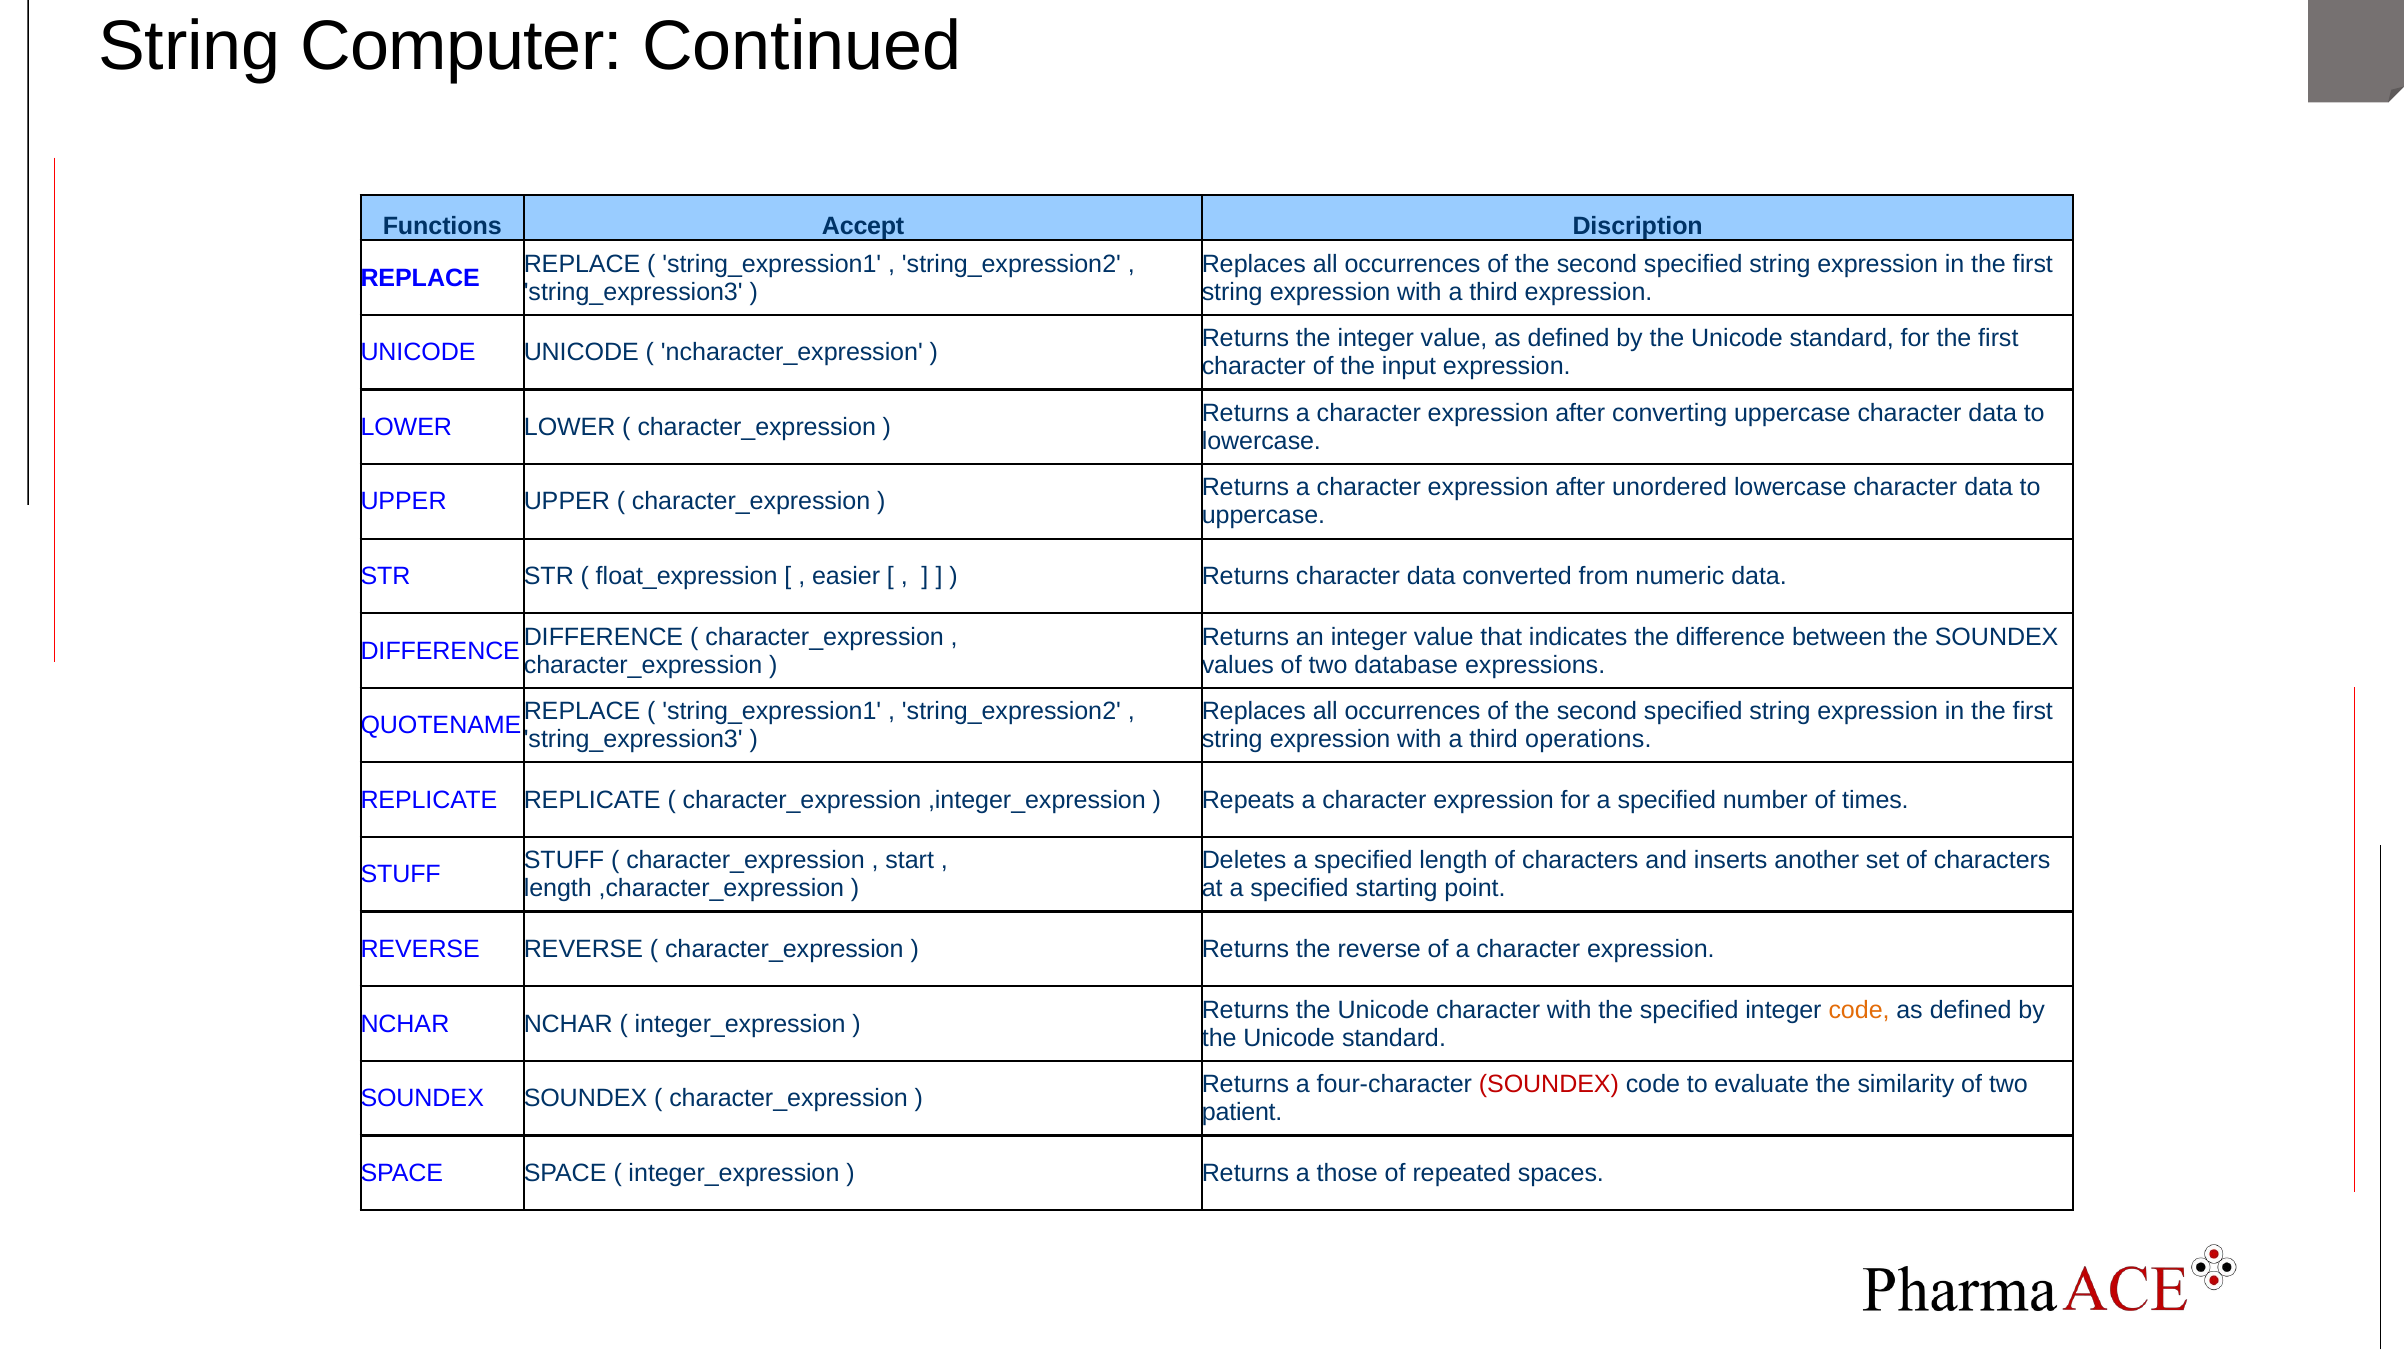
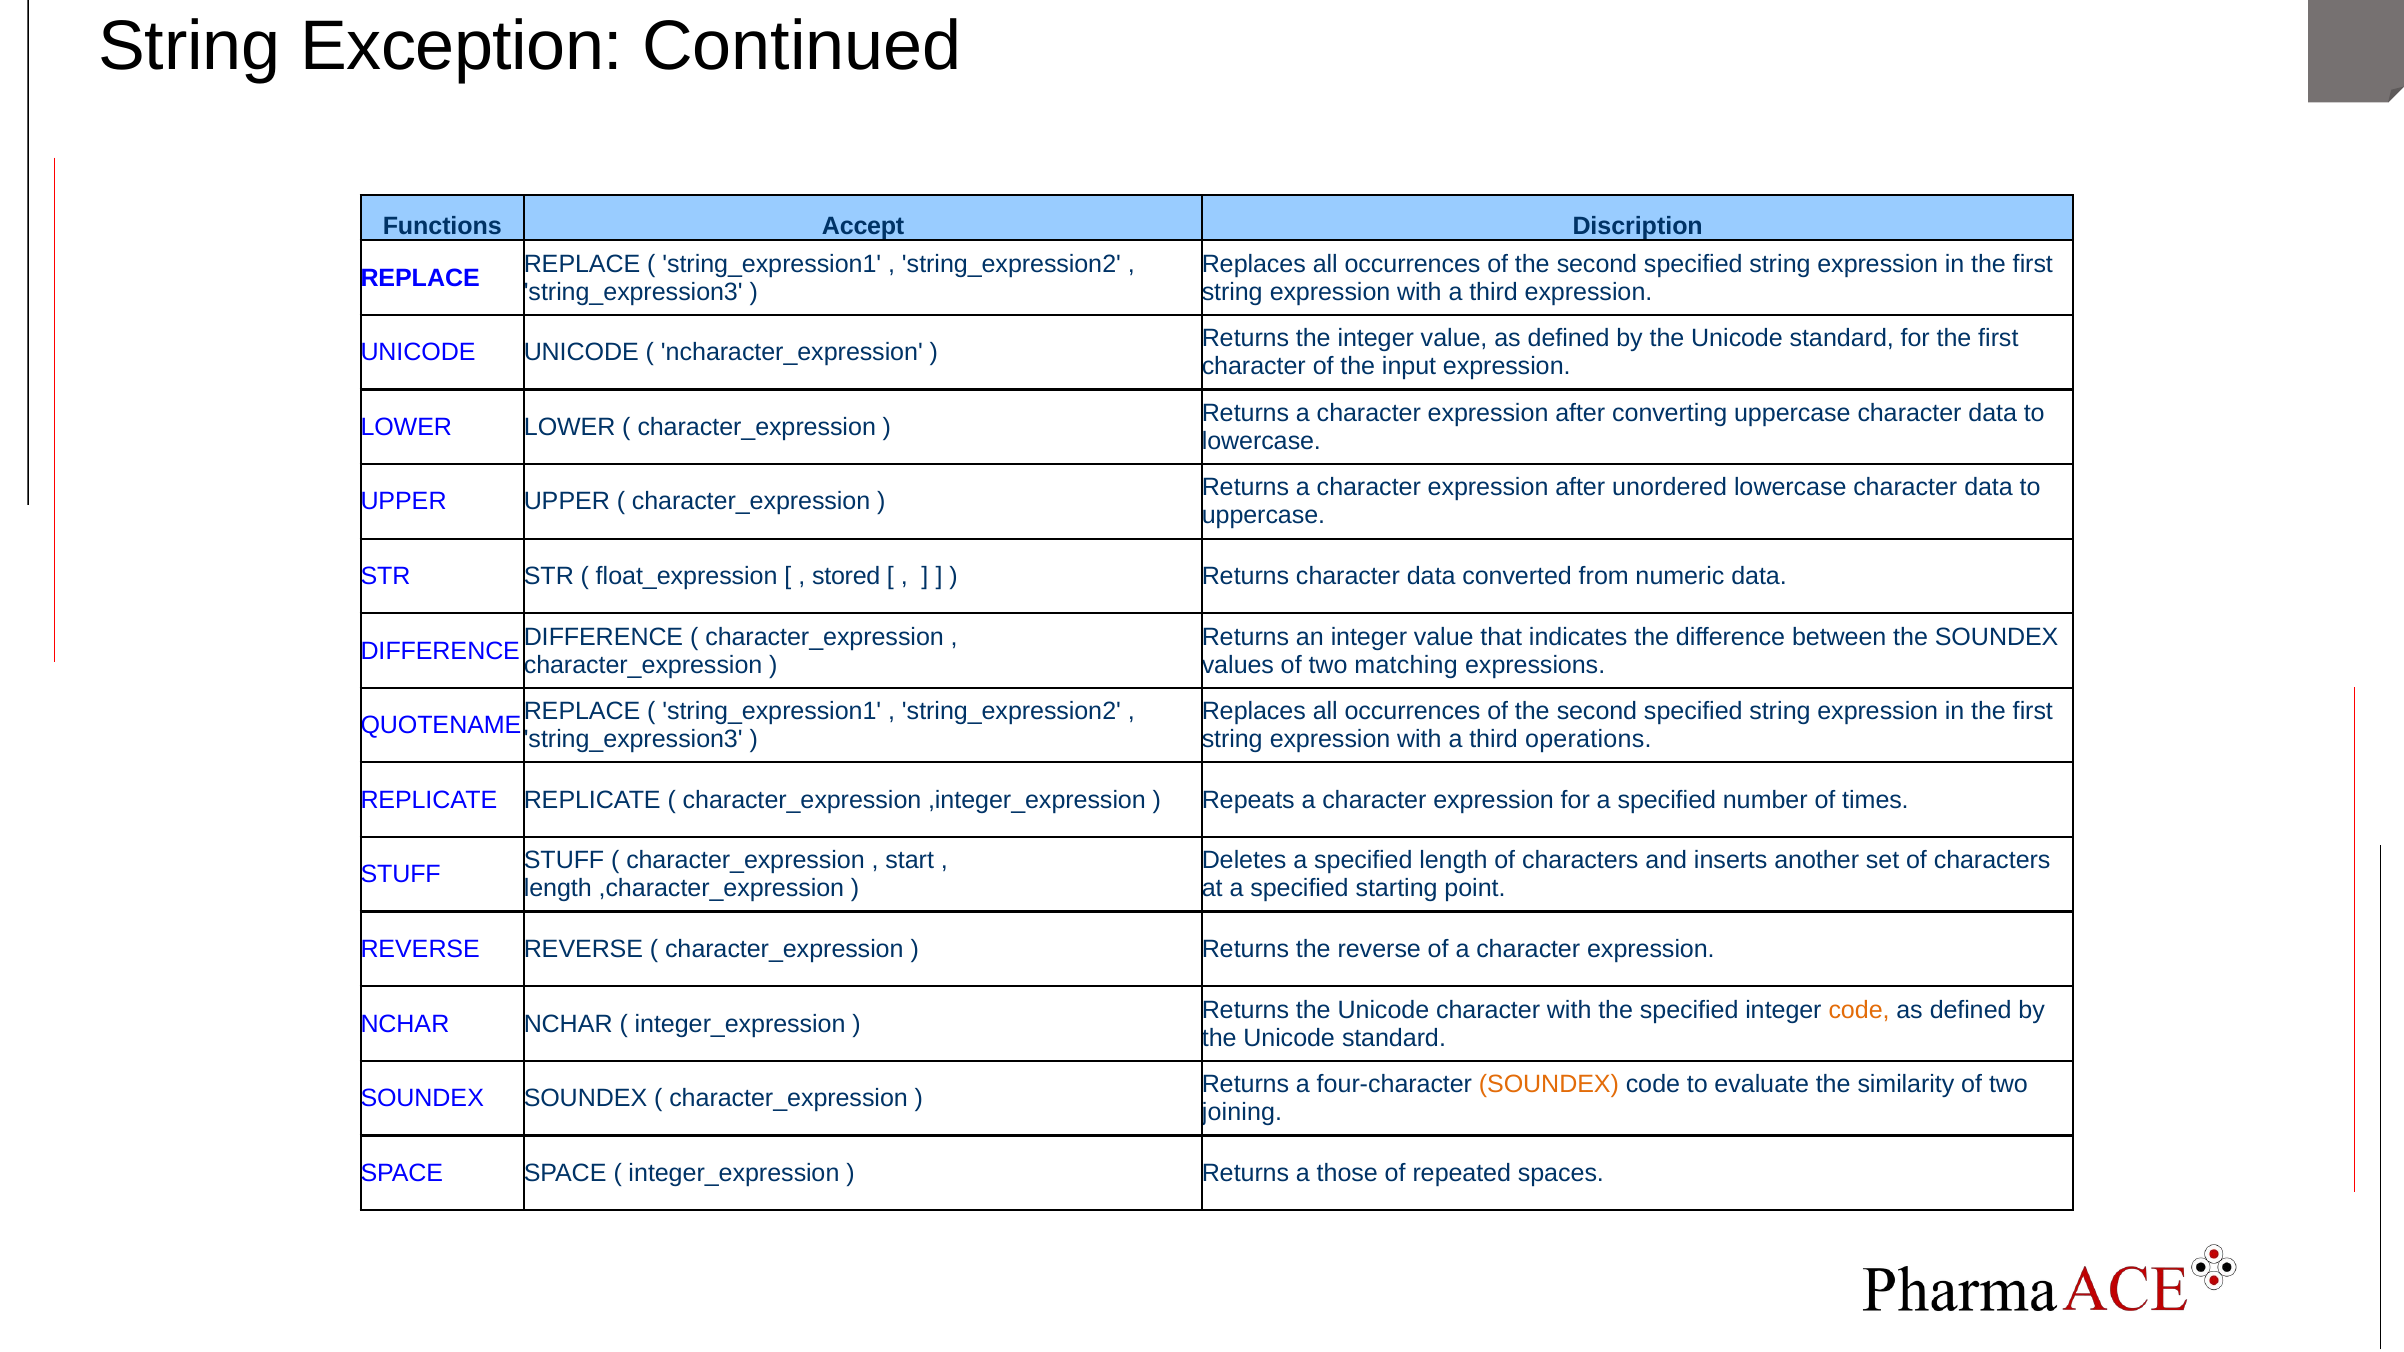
Computer: Computer -> Exception
easier: easier -> stored
database: database -> matching
SOUNDEX at (1549, 1085) colour: red -> orange
patient: patient -> joining
